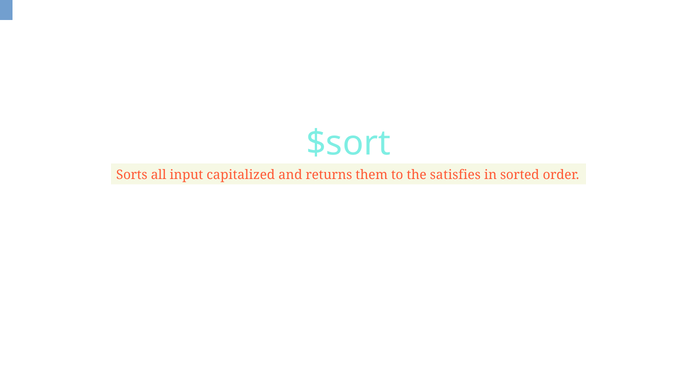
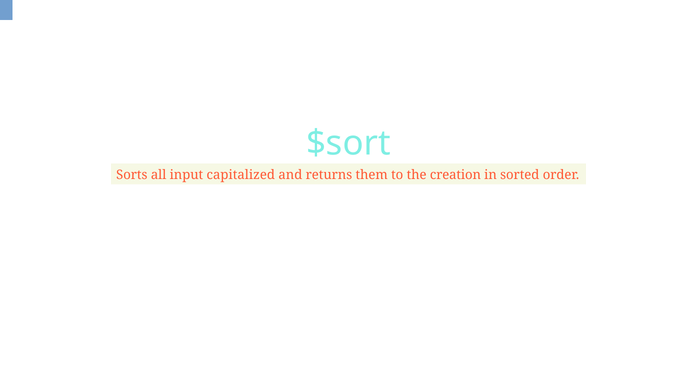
satisfies: satisfies -> creation
